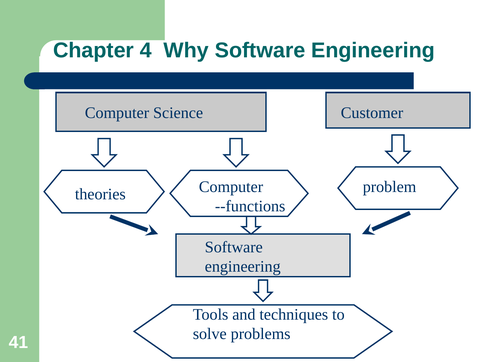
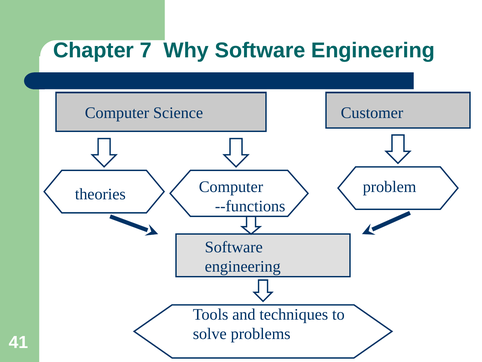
4: 4 -> 7
